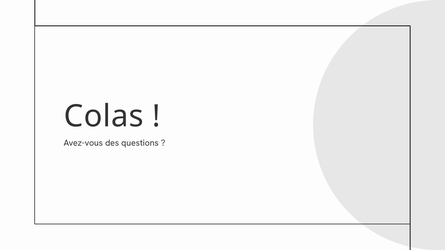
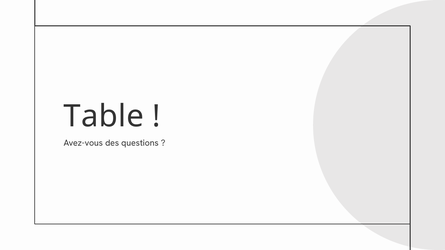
Colas: Colas -> Table
